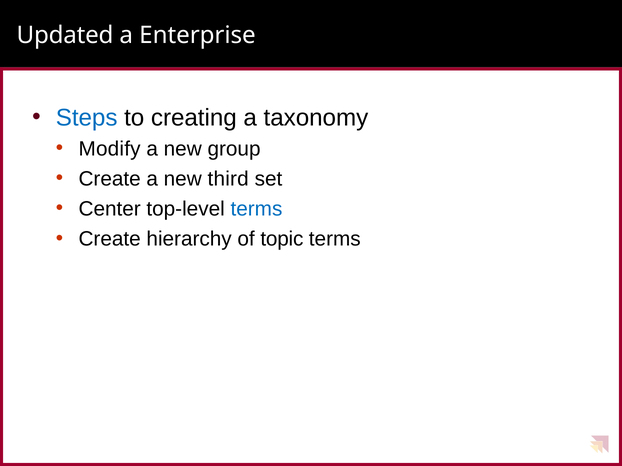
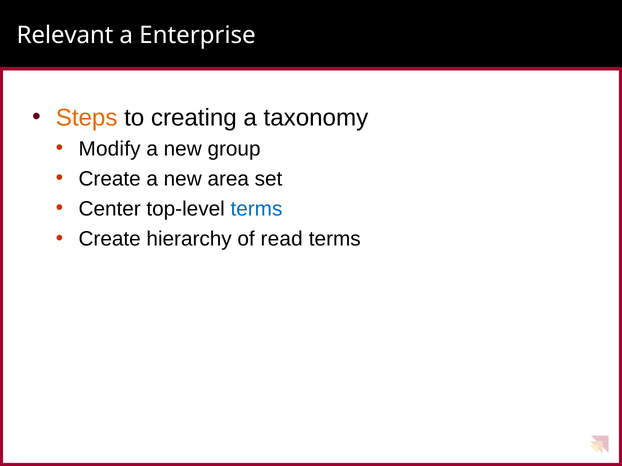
Updated: Updated -> Relevant
Steps colour: blue -> orange
third: third -> area
topic: topic -> read
